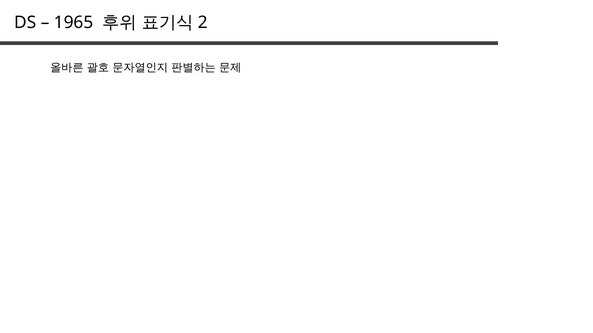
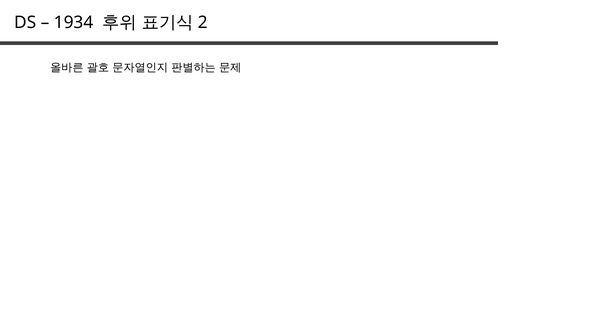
1965: 1965 -> 1934
